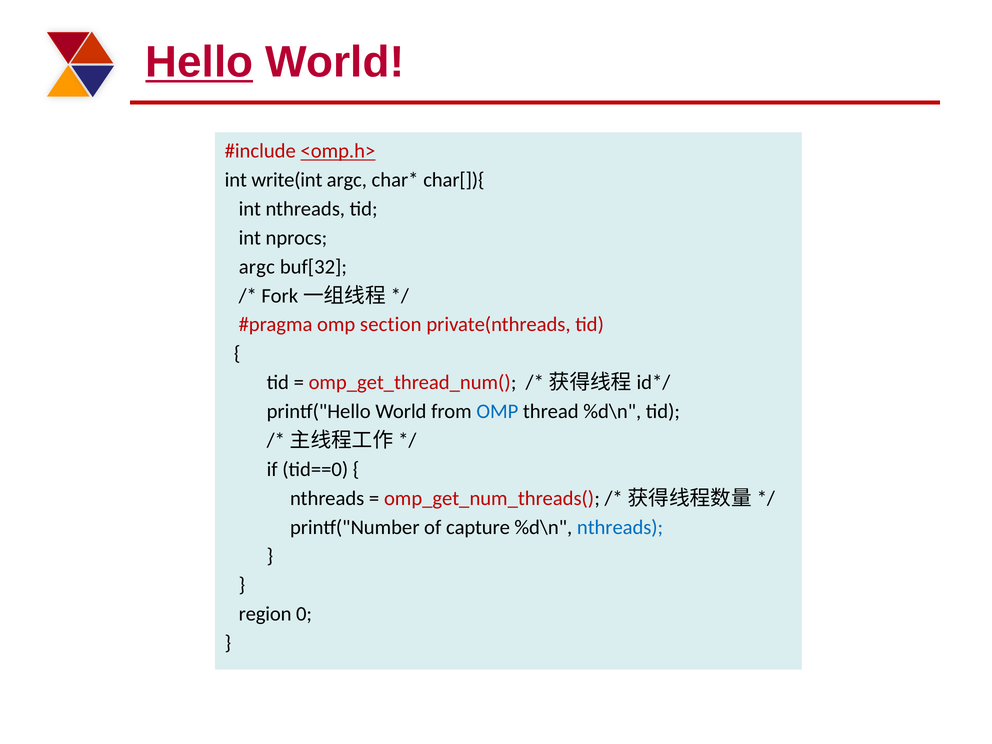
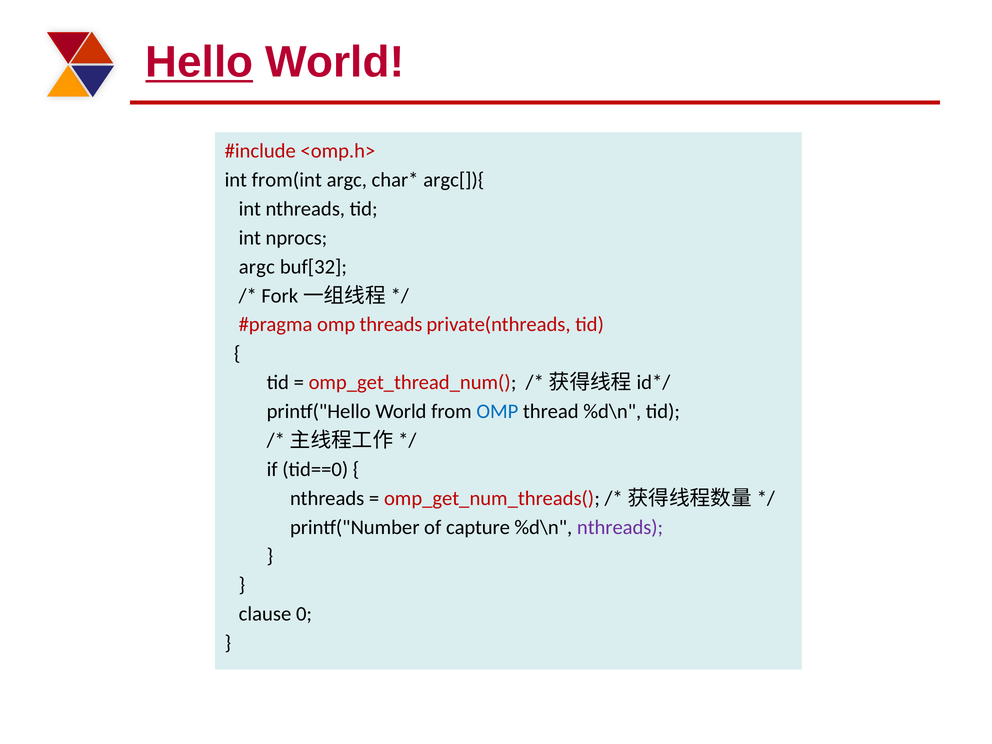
<omp.h> underline: present -> none
write(int: write(int -> from(int
char[]){: char[]){ -> argc[]){
section: section -> threads
nthreads at (620, 527) colour: blue -> purple
region: region -> clause
